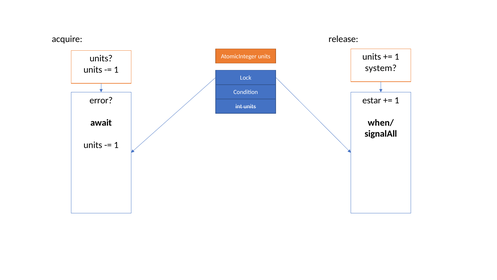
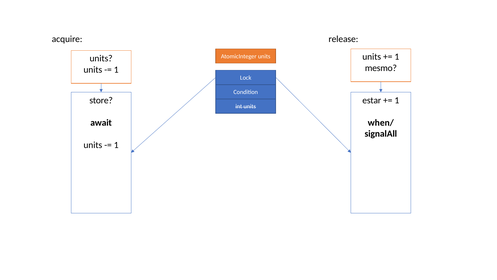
system: system -> mesmo
error: error -> store
